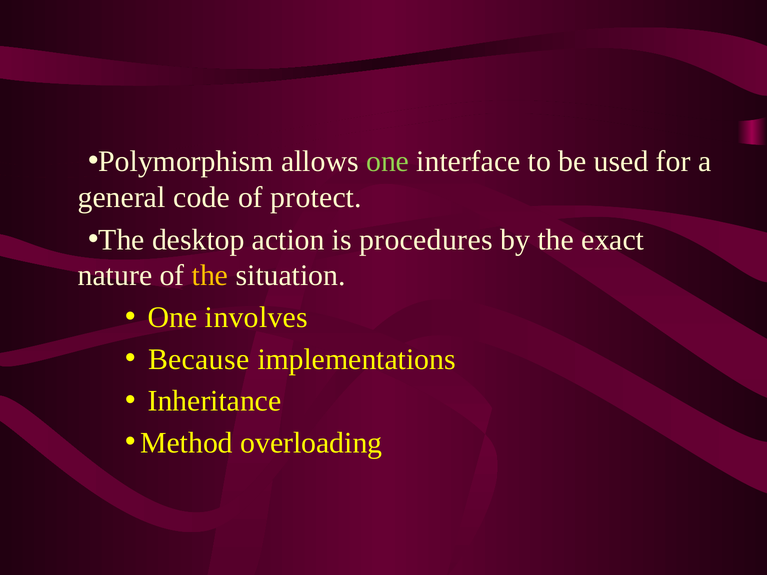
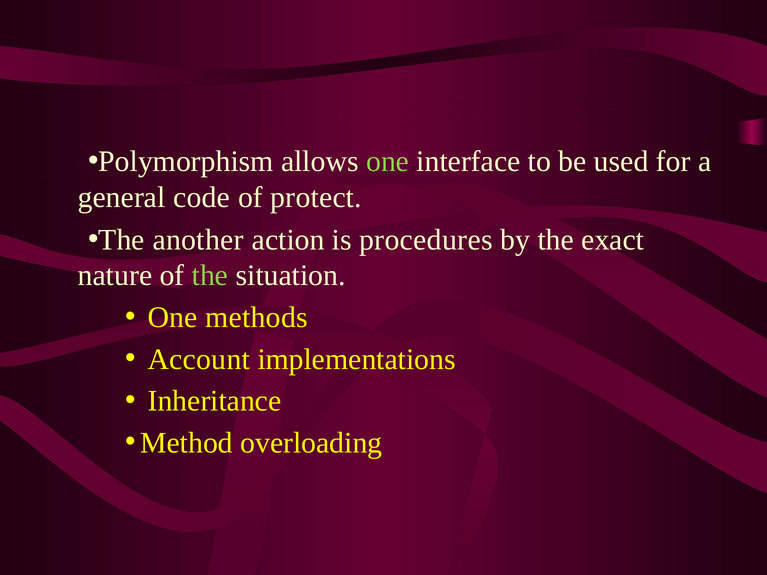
desktop: desktop -> another
the at (210, 276) colour: yellow -> light green
involves: involves -> methods
Because: Because -> Account
